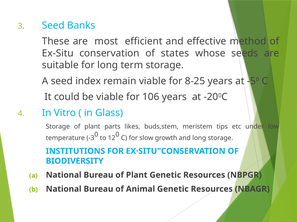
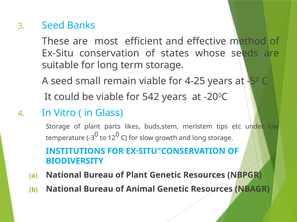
index: index -> small
8-25: 8-25 -> 4-25
106: 106 -> 542
